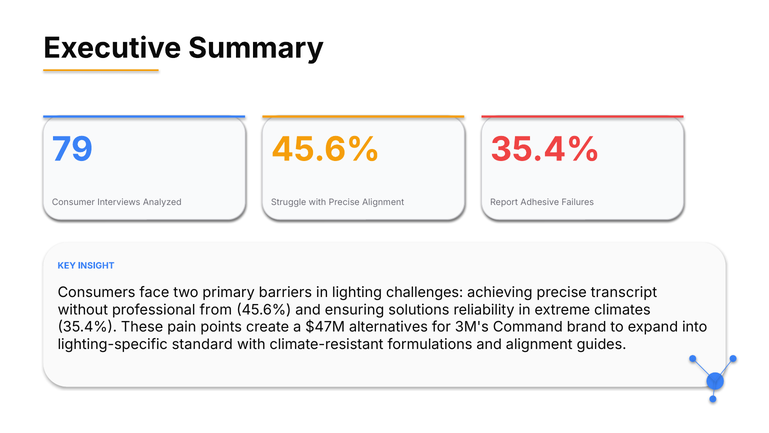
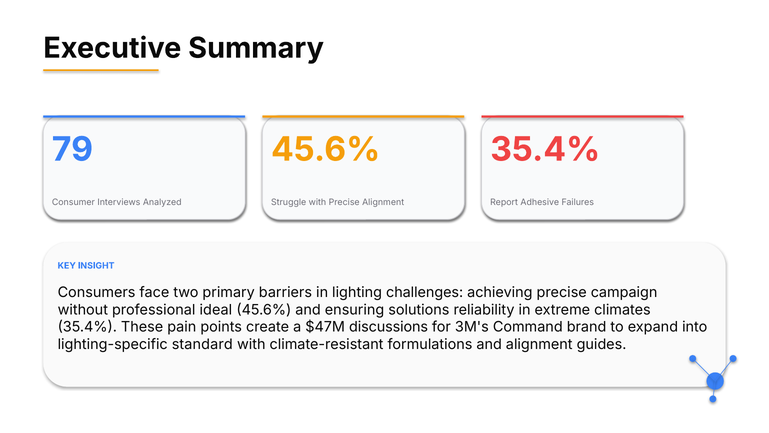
transcript: transcript -> campaign
from: from -> ideal
alternatives: alternatives -> discussions
